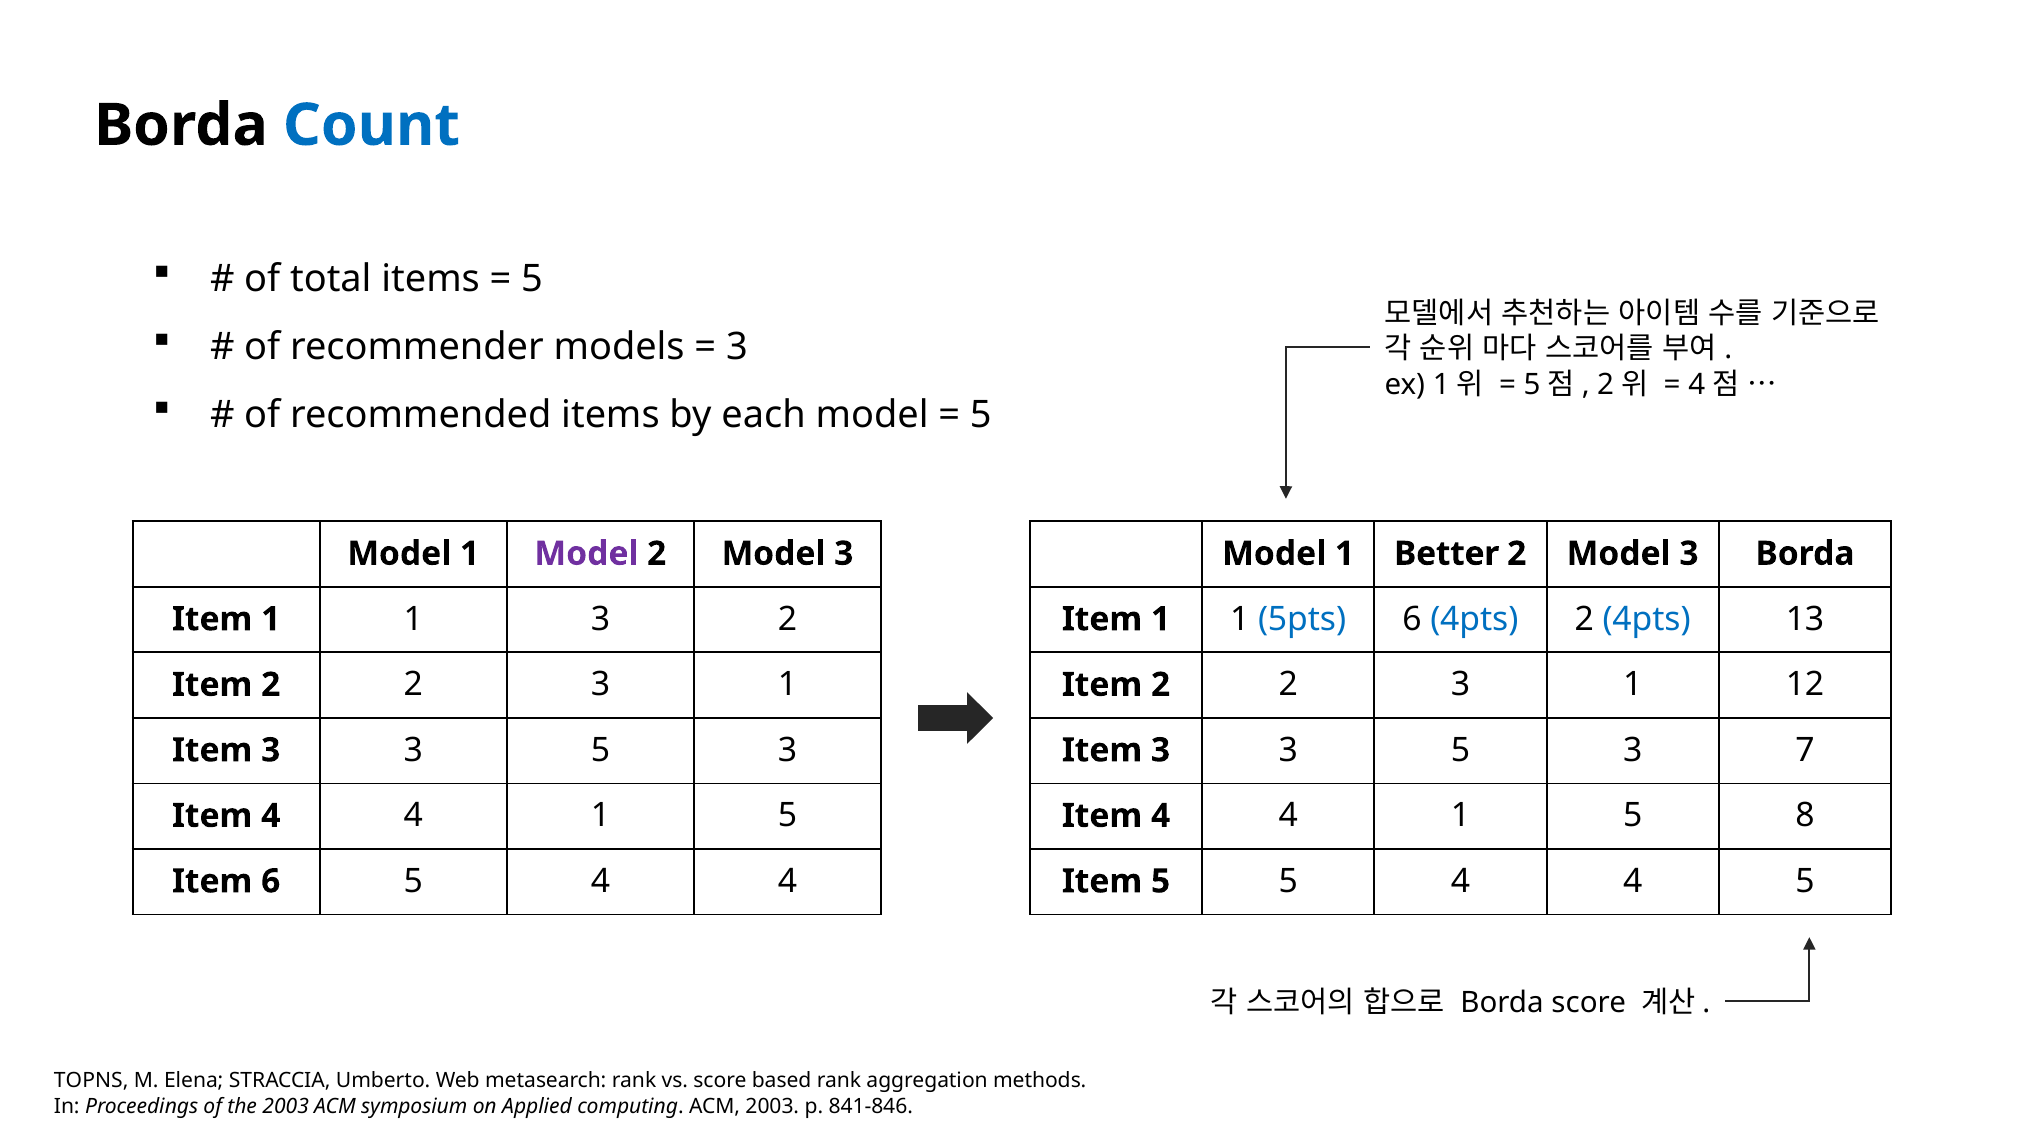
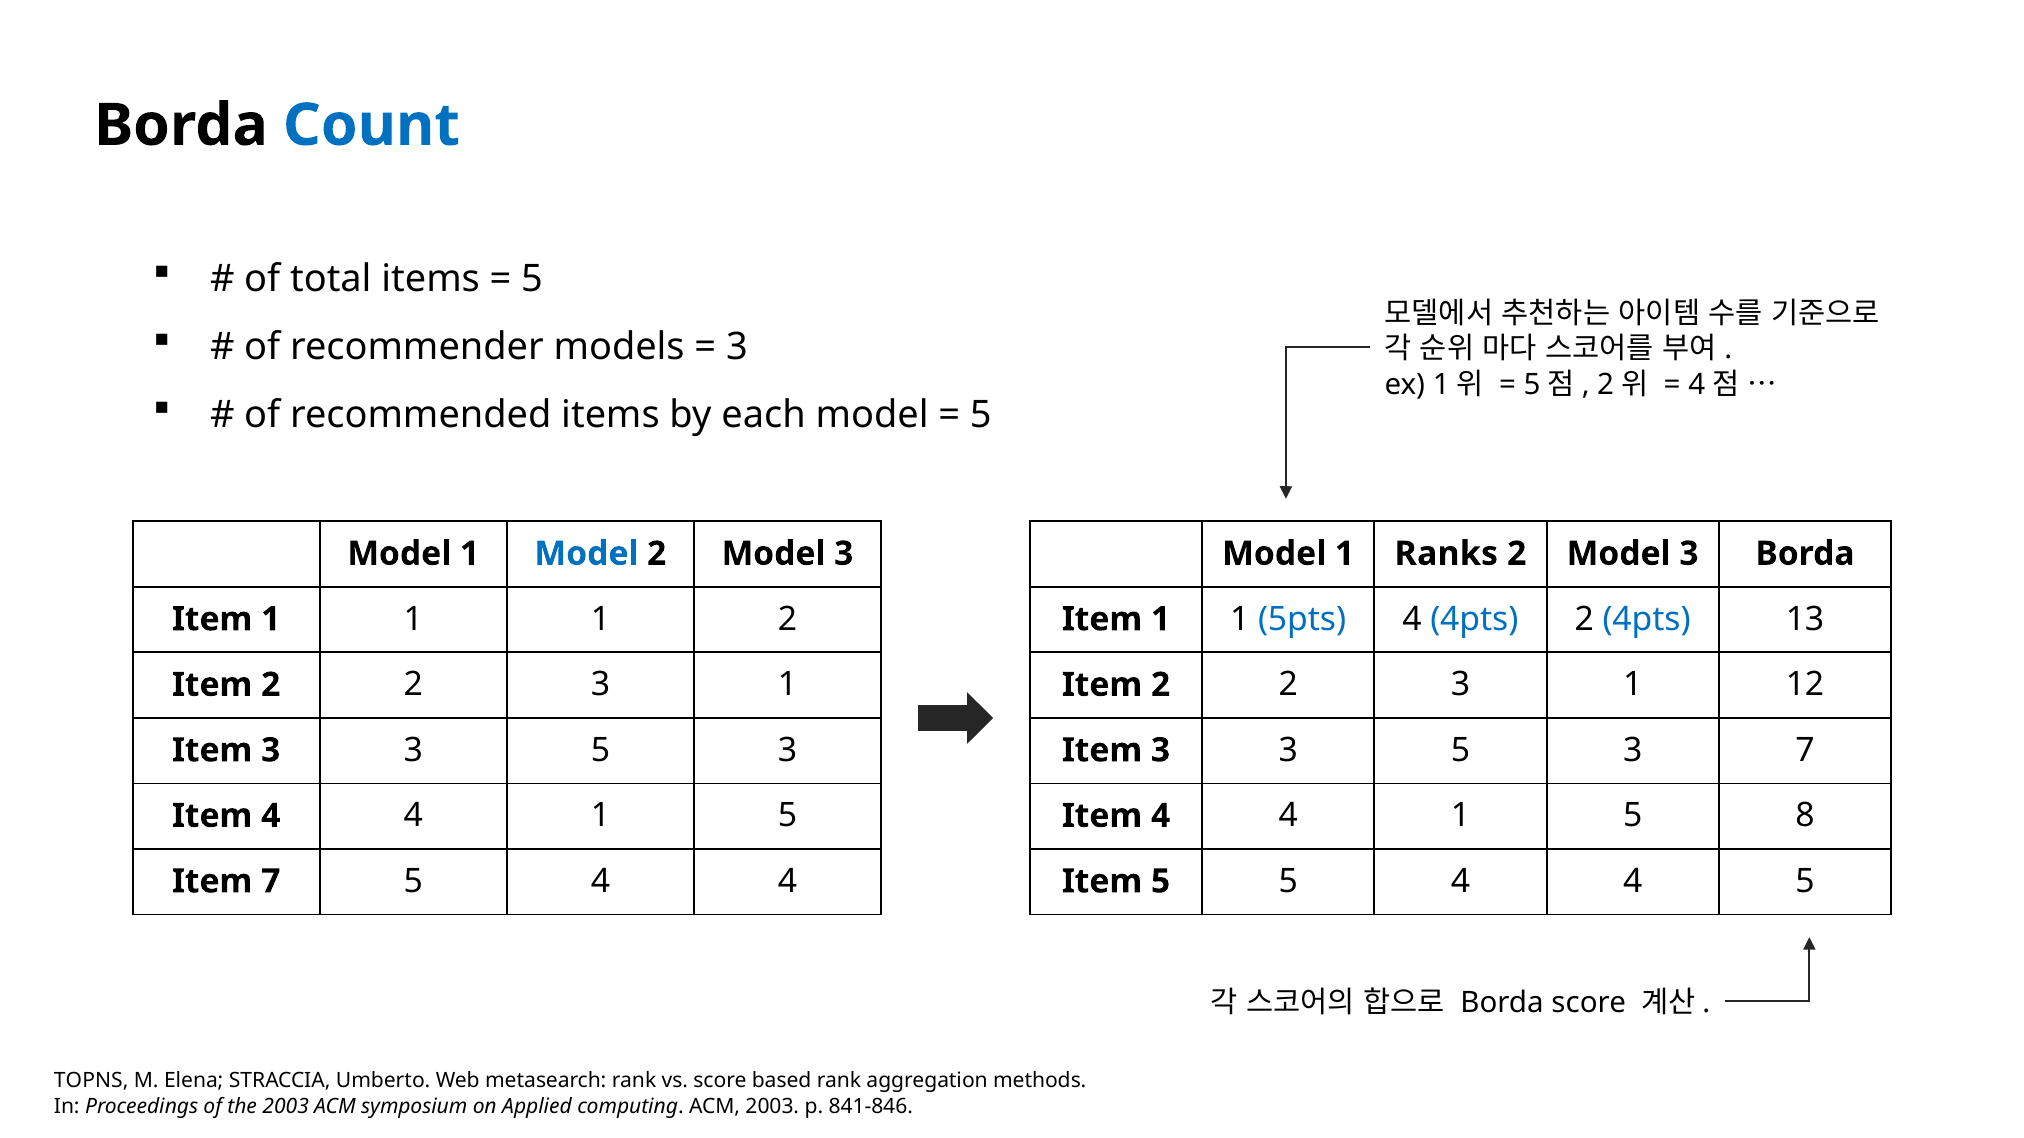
Model at (586, 554) colour: purple -> blue
Better: Better -> Ranks
1 1 3: 3 -> 1
5pts 6: 6 -> 4
Item 6: 6 -> 7
